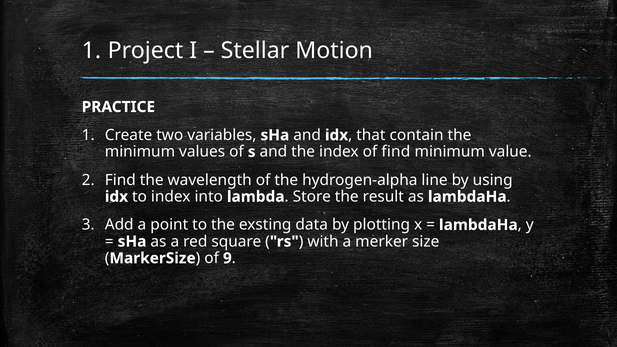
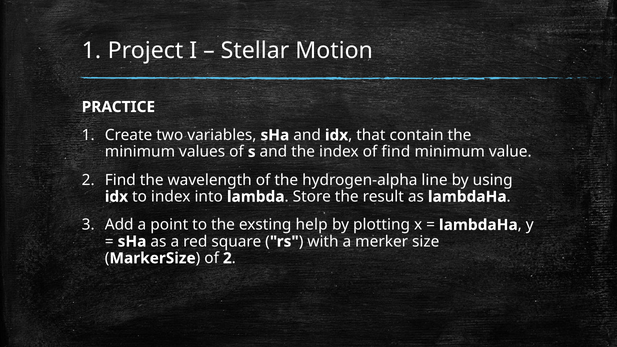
data: data -> help
of 9: 9 -> 2
